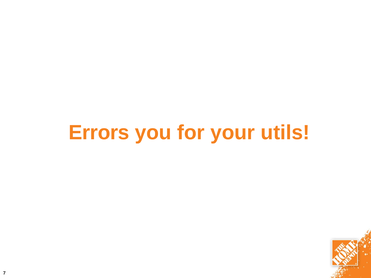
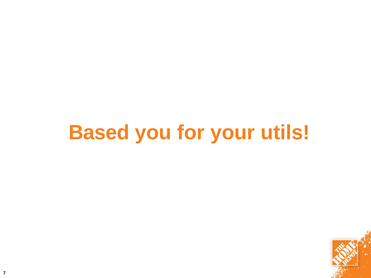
Errors: Errors -> Based
